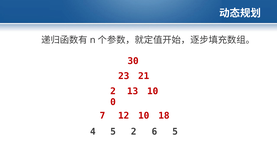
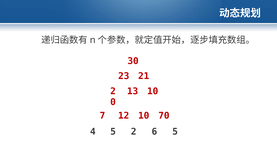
18: 18 -> 70
